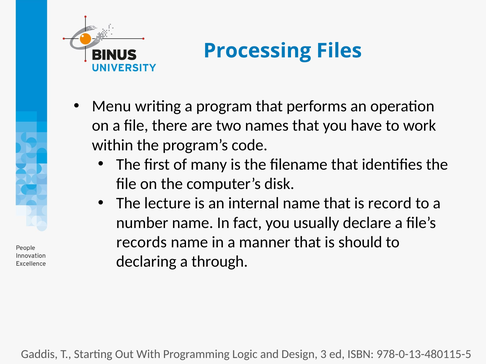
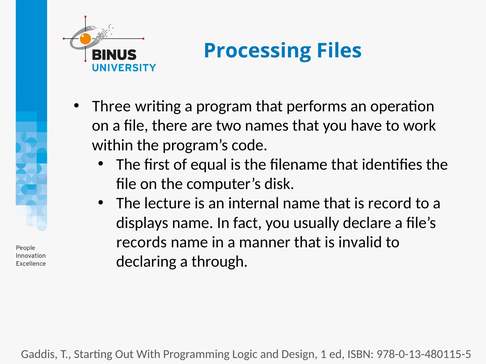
Menu: Menu -> Three
many: many -> equal
number: number -> displays
should: should -> invalid
3: 3 -> 1
